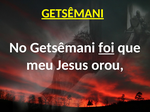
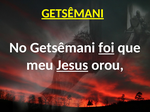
Jesus underline: none -> present
